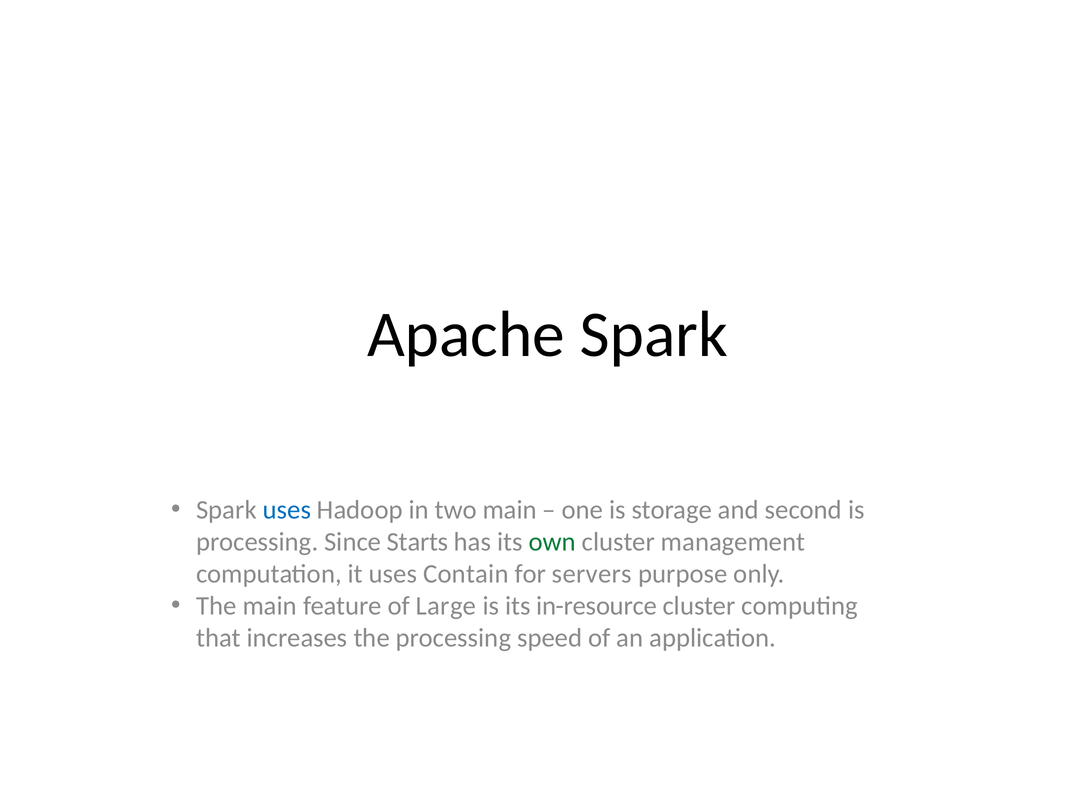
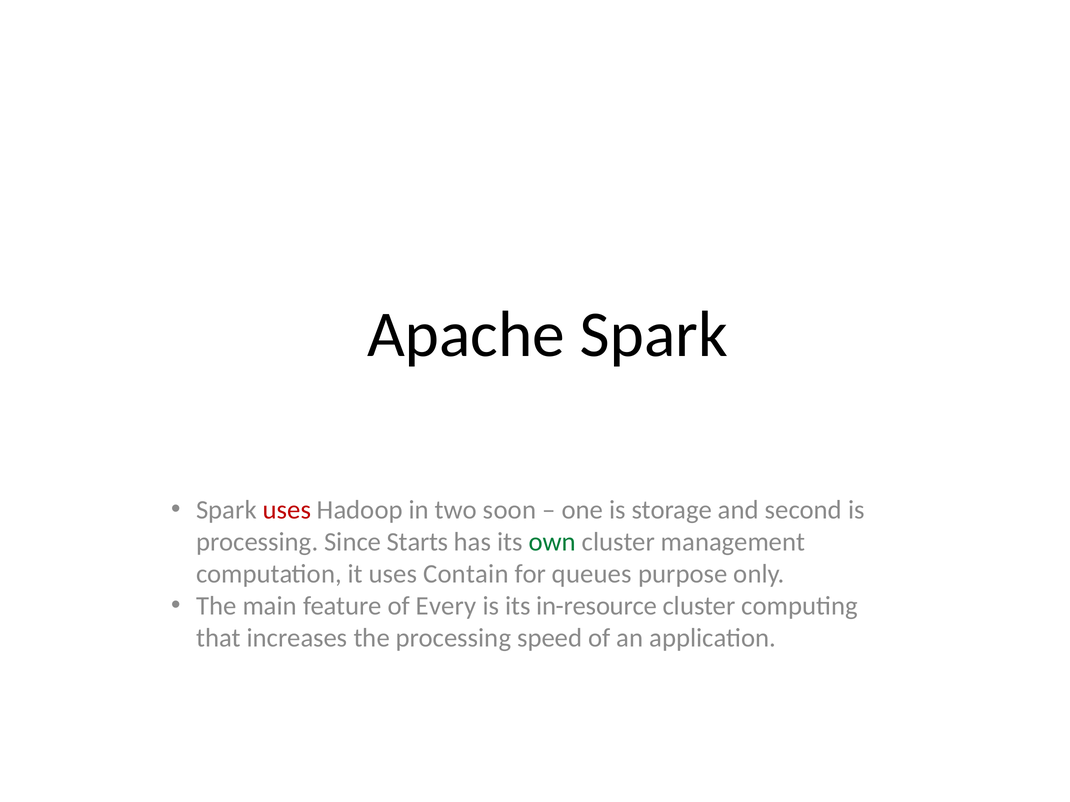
uses at (287, 510) colour: blue -> red
two main: main -> soon
servers: servers -> queues
Large: Large -> Every
